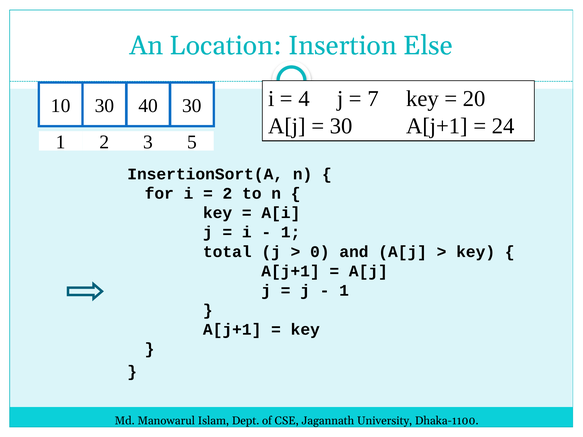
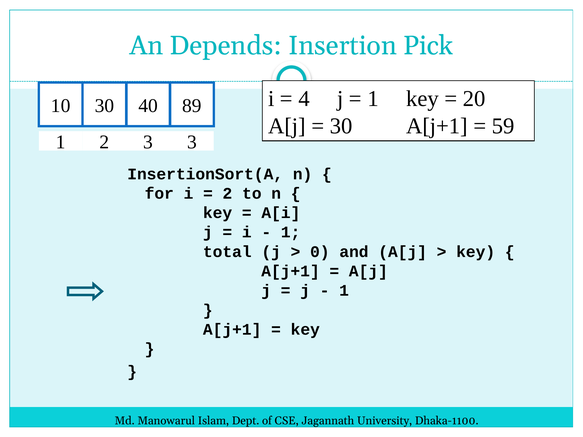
Location: Location -> Depends
Else: Else -> Pick
7 at (373, 99): 7 -> 1
40 30: 30 -> 89
24: 24 -> 59
3 5: 5 -> 3
